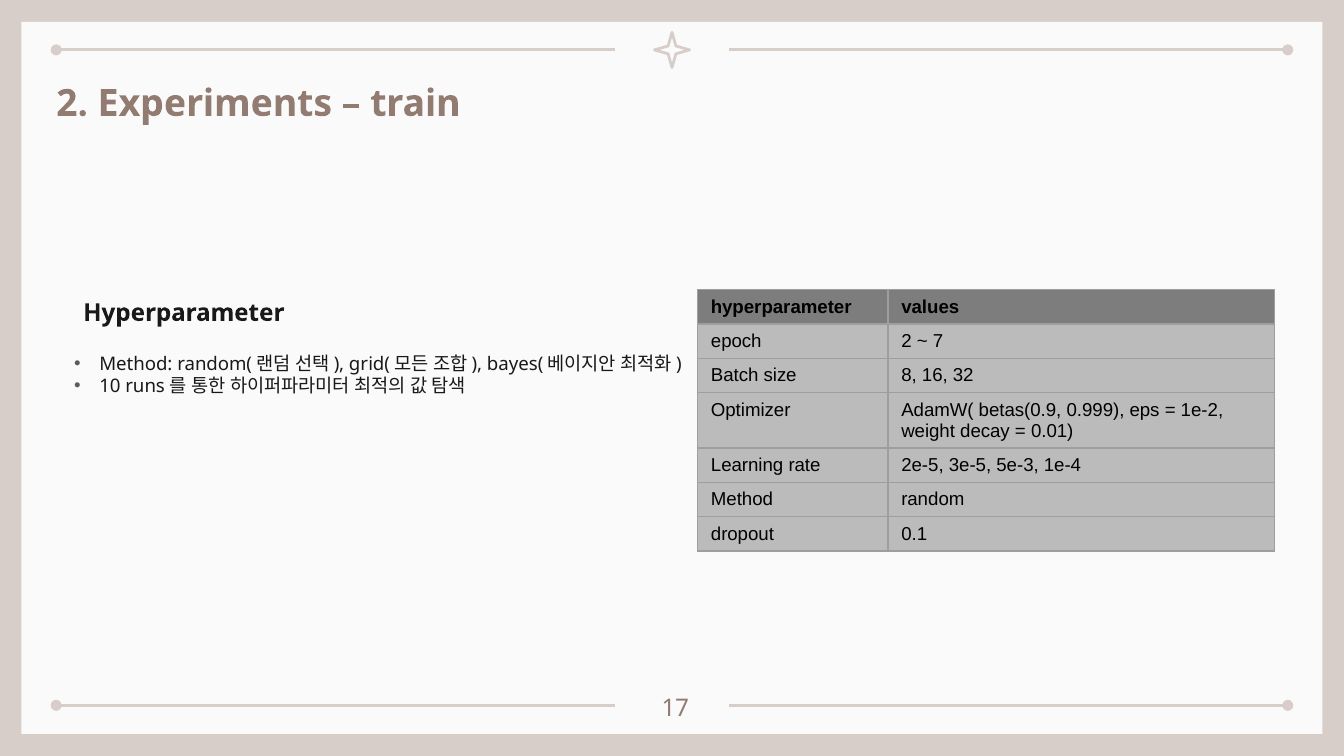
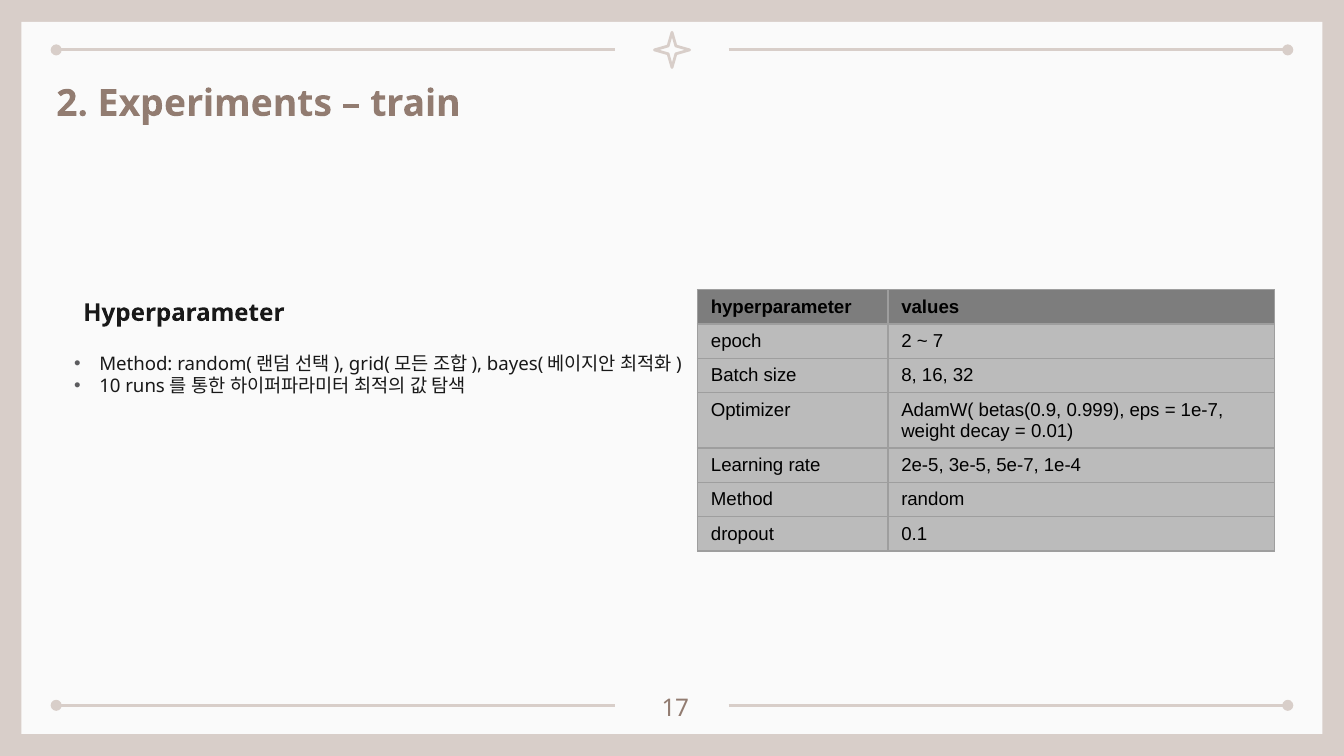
1e-2: 1e-2 -> 1e-7
5e-3: 5e-3 -> 5e-7
